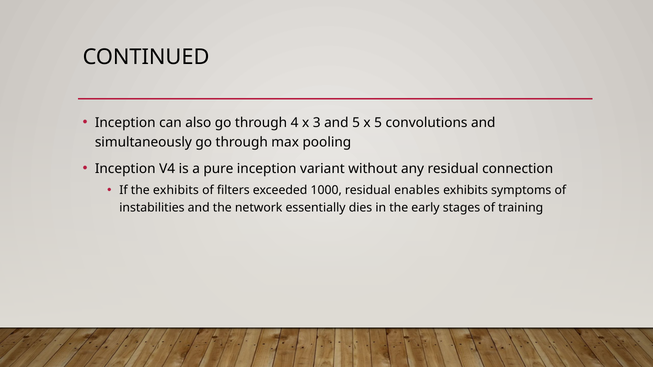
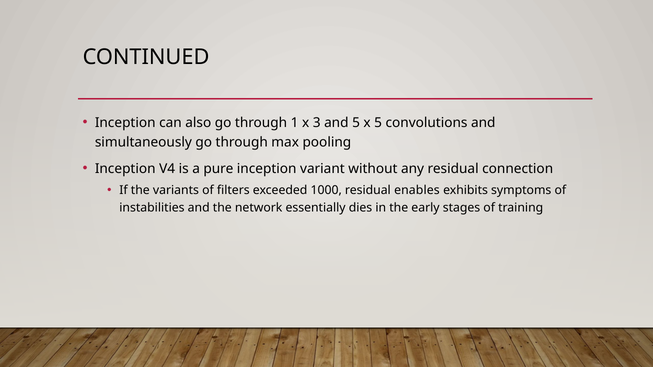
4: 4 -> 1
the exhibits: exhibits -> variants
